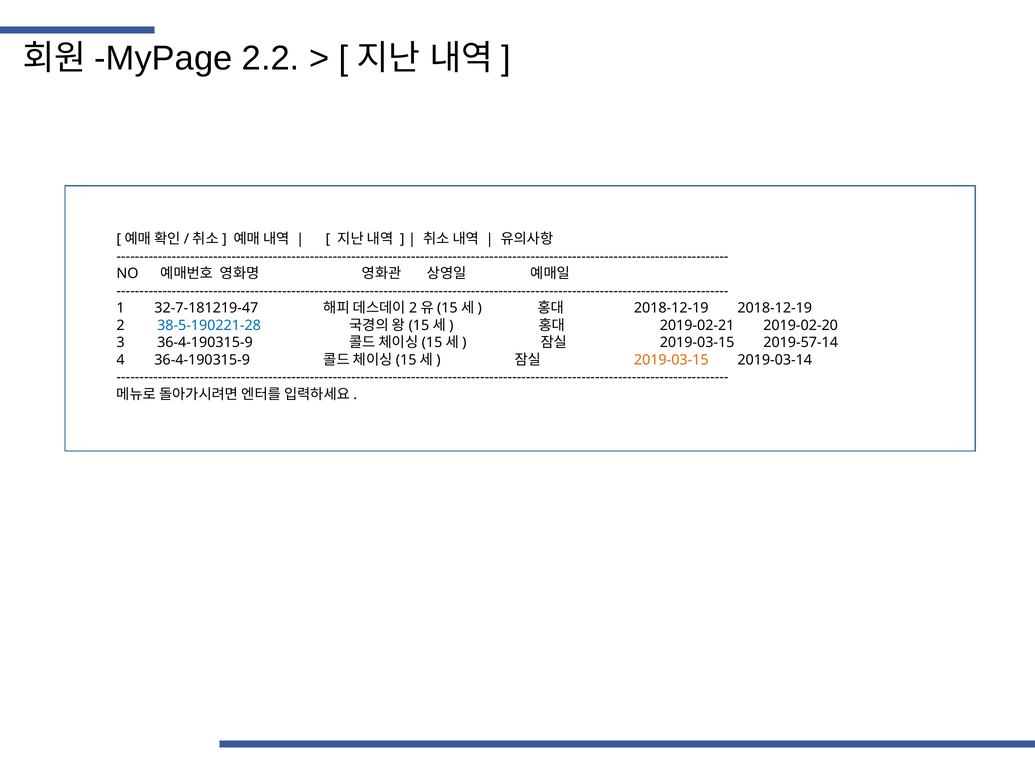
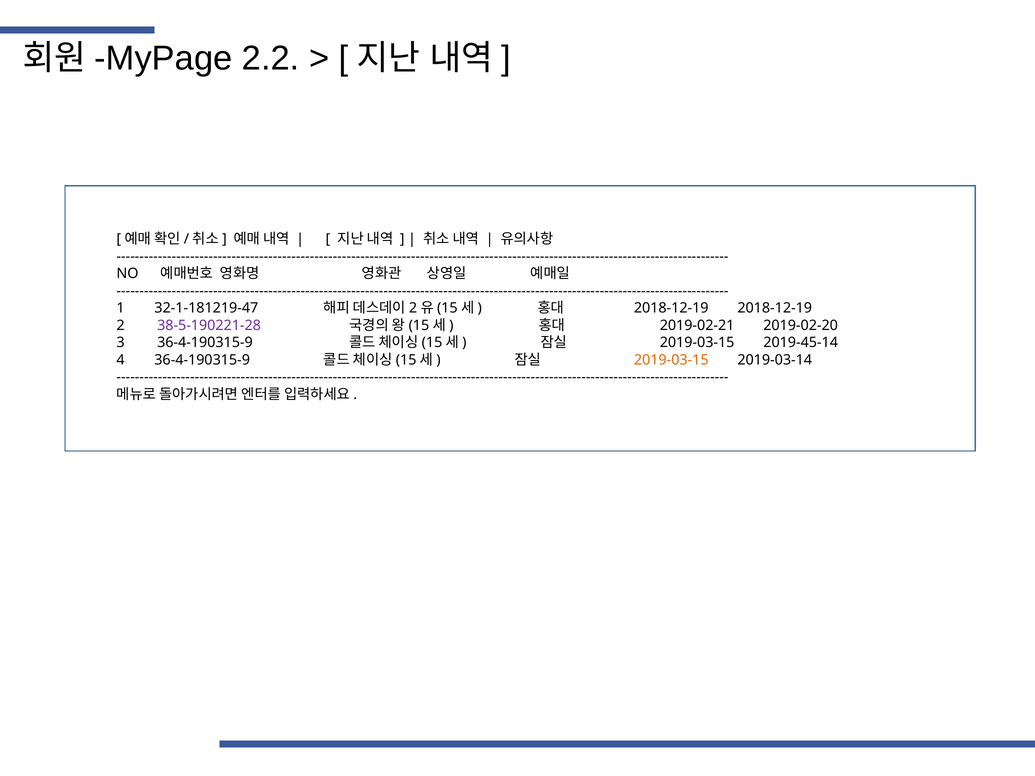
32-7-181219-47: 32-7-181219-47 -> 32-1-181219-47
38-5-190221-28 colour: blue -> purple
2019-57-14: 2019-57-14 -> 2019-45-14
